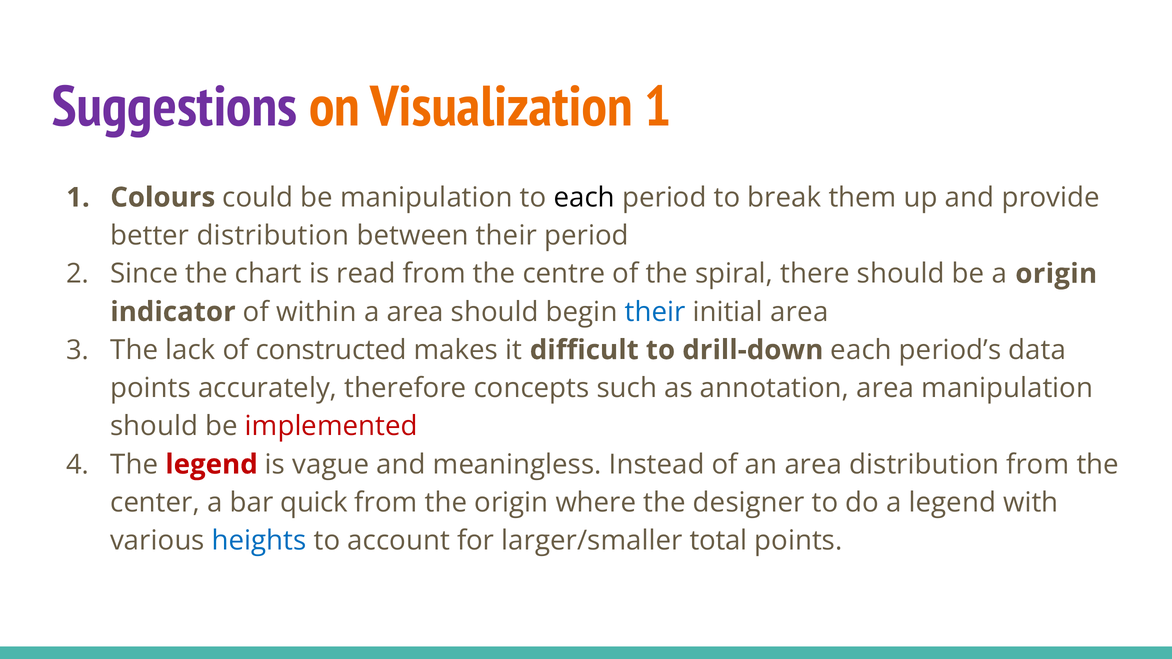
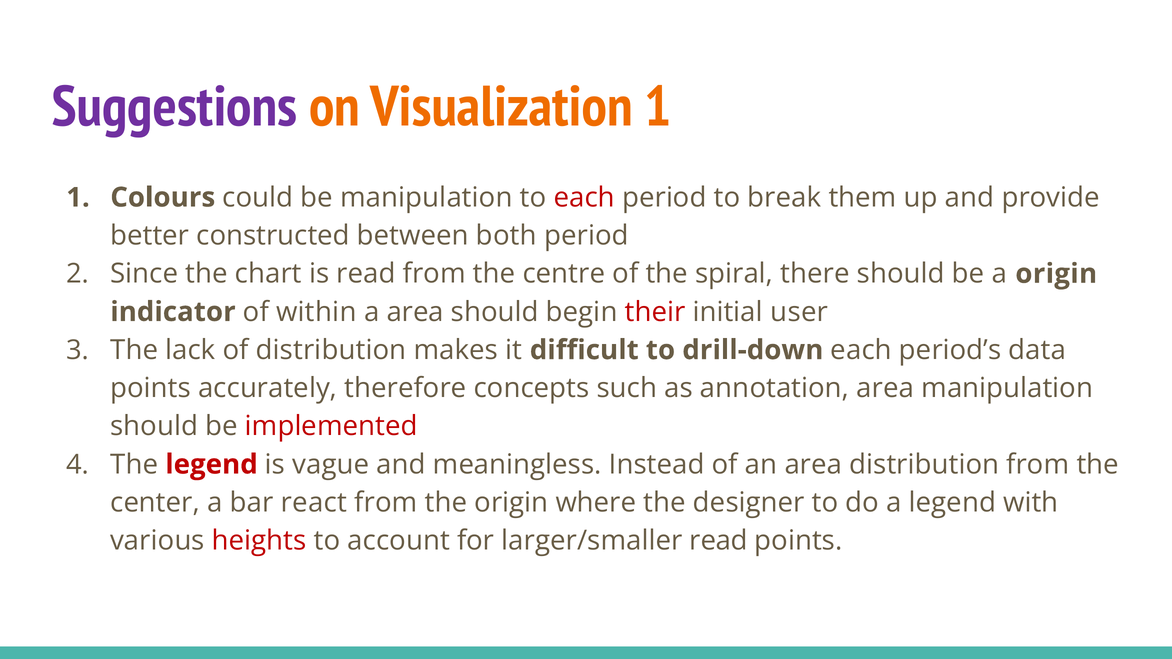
each at (584, 198) colour: black -> red
better distribution: distribution -> constructed
between their: their -> both
their at (655, 312) colour: blue -> red
initial area: area -> user
of constructed: constructed -> distribution
quick: quick -> react
heights colour: blue -> red
larger/smaller total: total -> read
